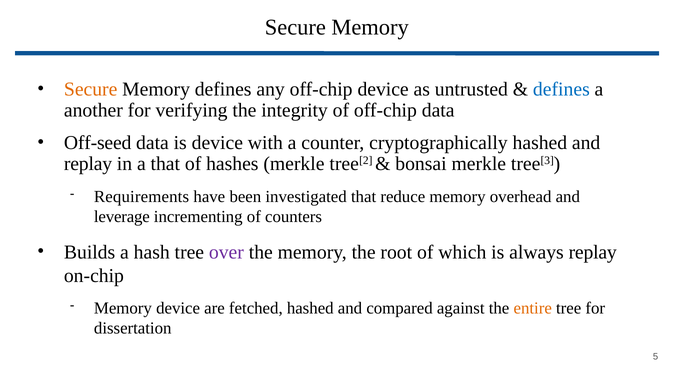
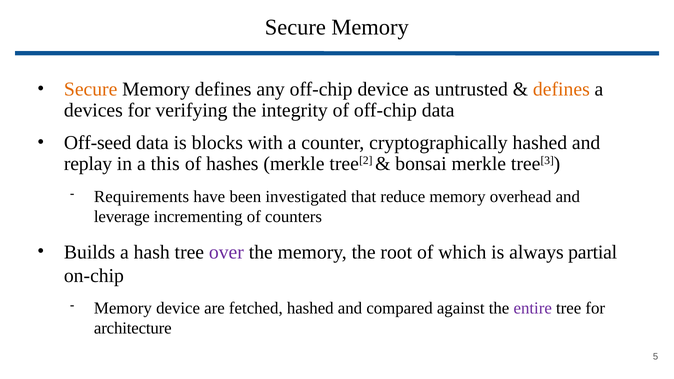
defines at (561, 89) colour: blue -> orange
another: another -> devices
is device: device -> blocks
a that: that -> this
always replay: replay -> partial
entire colour: orange -> purple
dissertation: dissertation -> architecture
